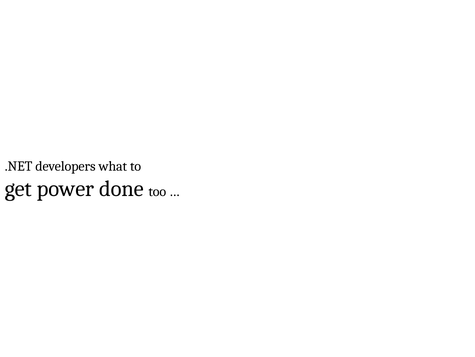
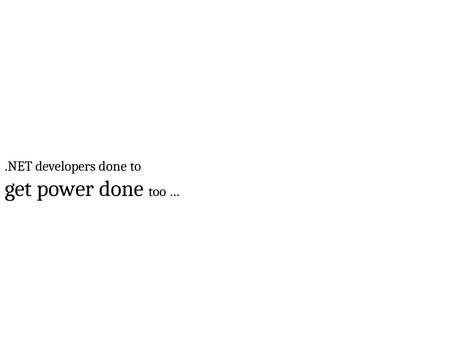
developers what: what -> done
